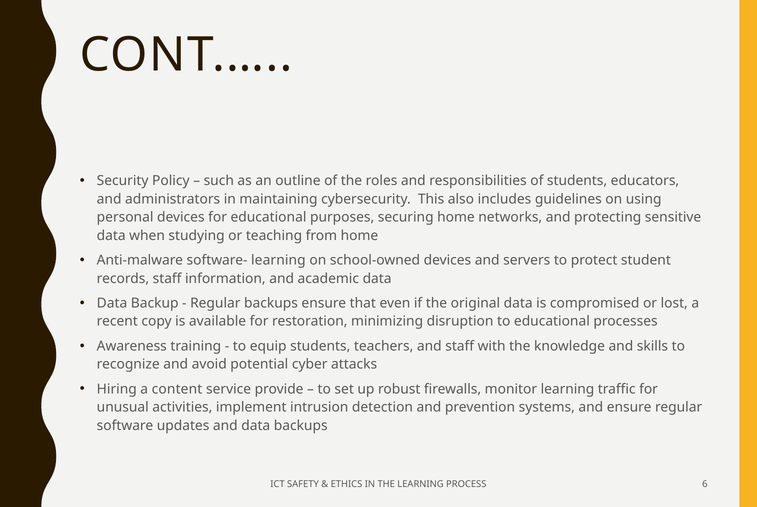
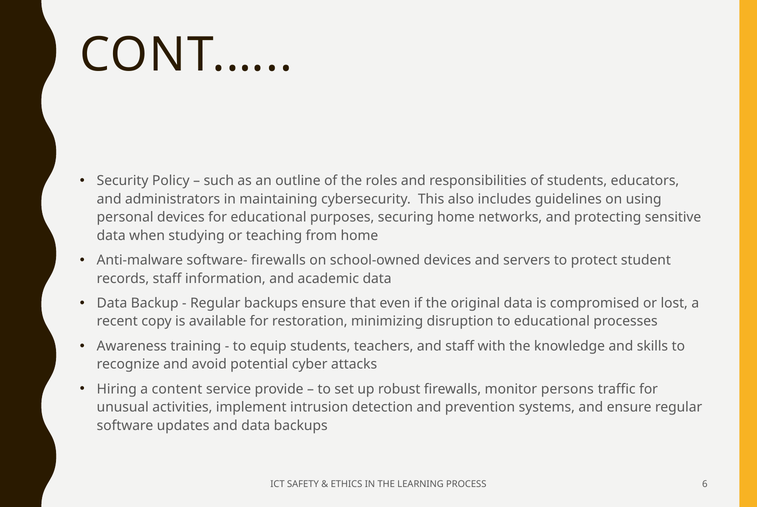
software- learning: learning -> firewalls
monitor learning: learning -> persons
